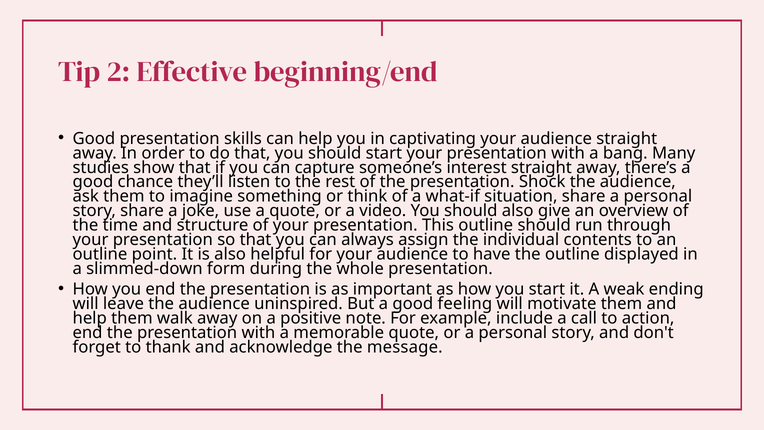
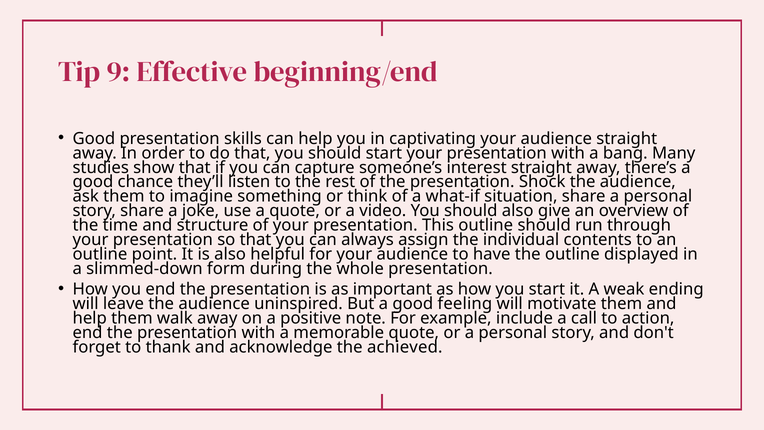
2: 2 -> 9
message: message -> achieved
